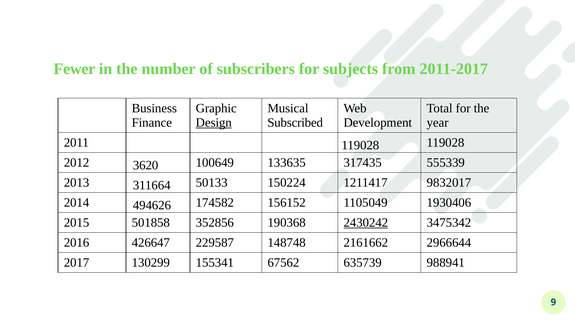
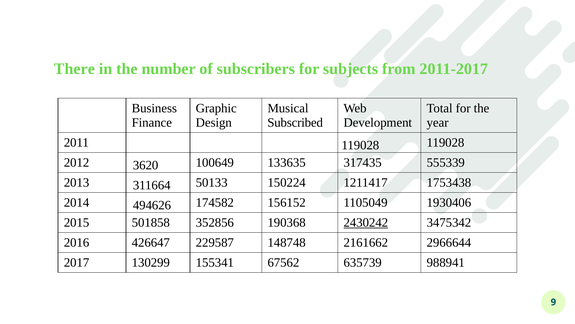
Fewer: Fewer -> There
Design underline: present -> none
9832017: 9832017 -> 1753438
